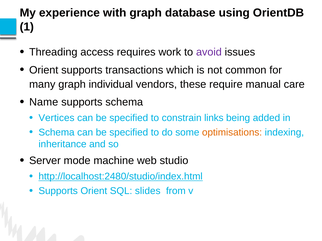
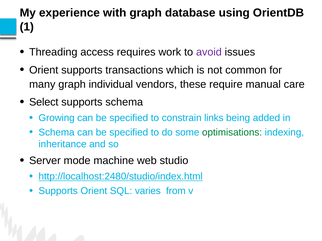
Name: Name -> Select
Vertices: Vertices -> Growing
optimisations colour: orange -> green
slides: slides -> varies
